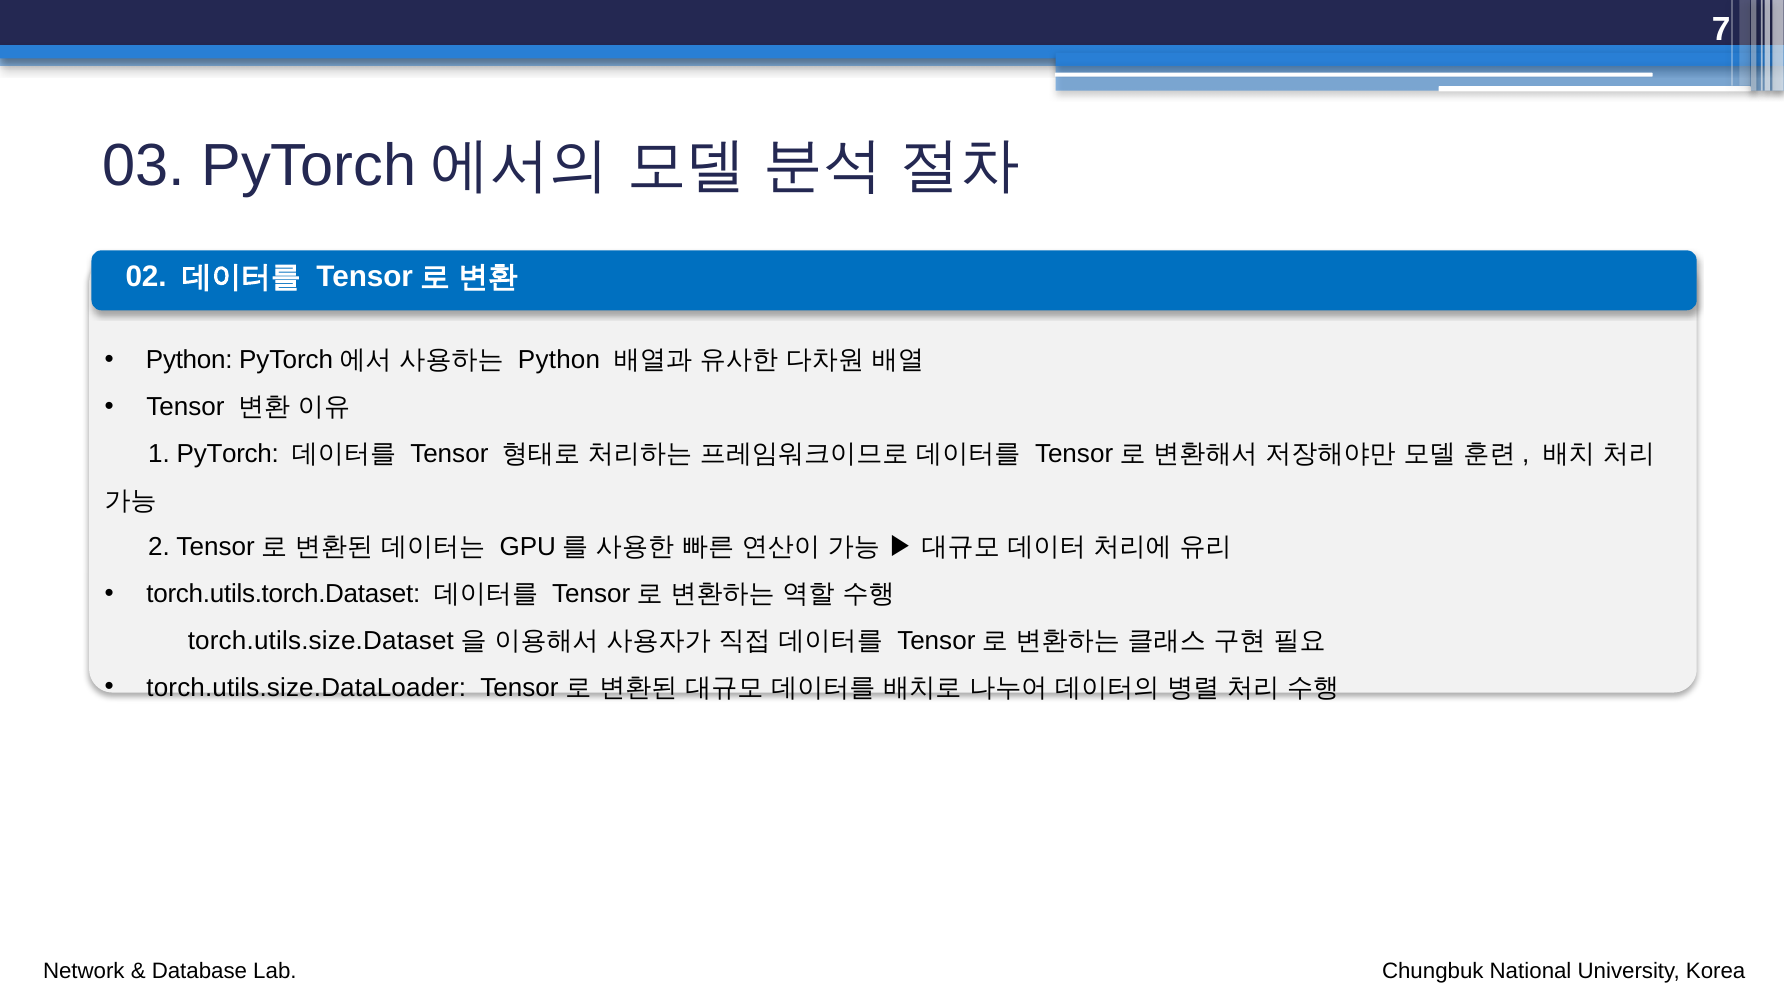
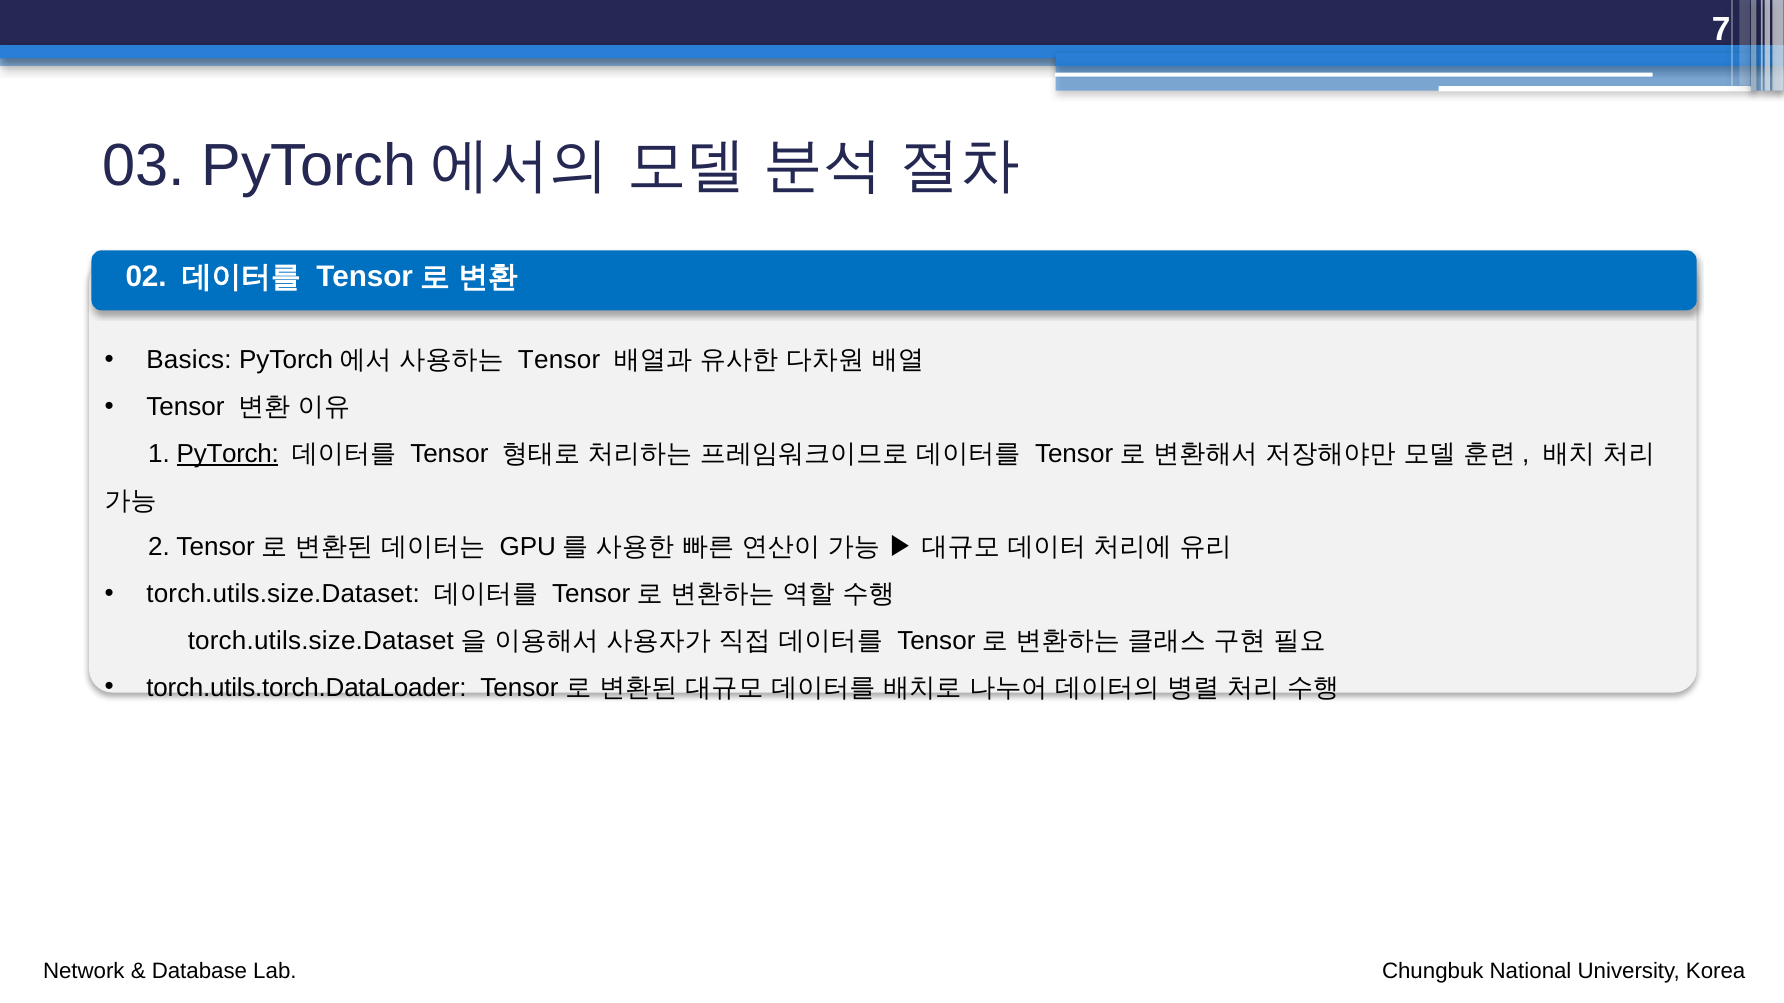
Python at (189, 360): Python -> Basics
Python at (559, 360): Python -> Tensor
PyTorch at (228, 454) underline: none -> present
torch.utils.torch.Dataset at (283, 594): torch.utils.torch.Dataset -> torch.utils.size.Dataset
torch.utils.size.DataLoader: torch.utils.size.DataLoader -> torch.utils.torch.DataLoader
